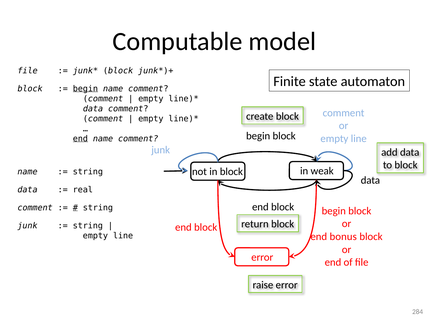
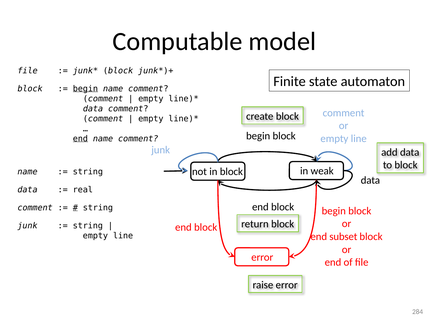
bonus: bonus -> subset
